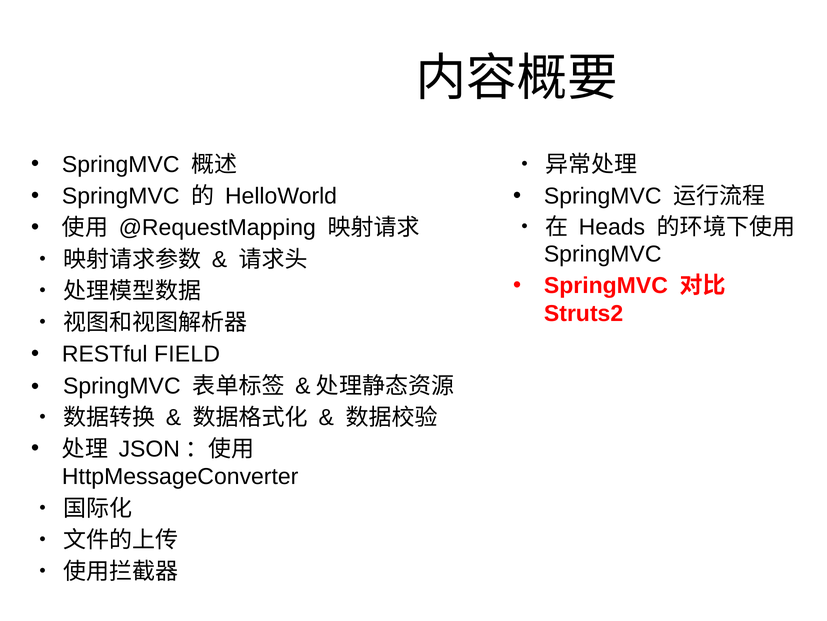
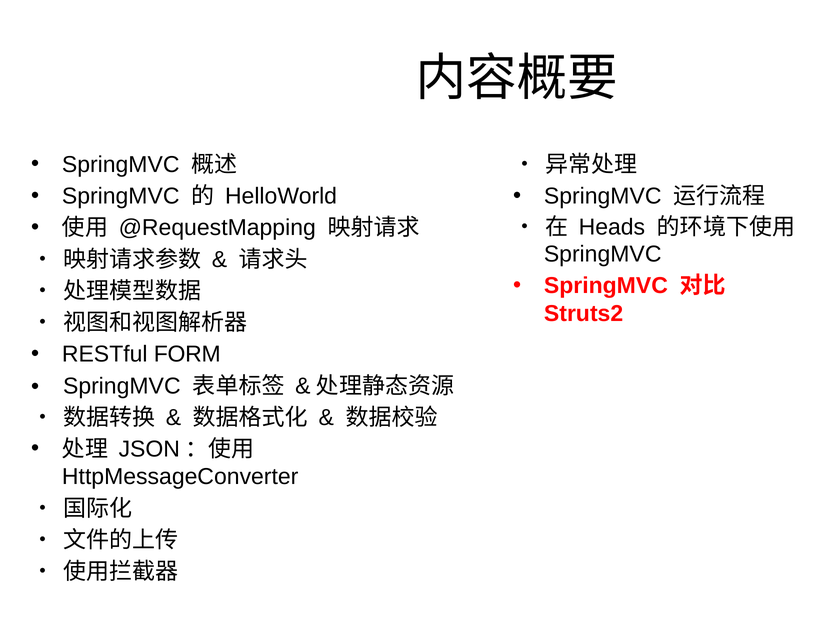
FIELD: FIELD -> FORM
